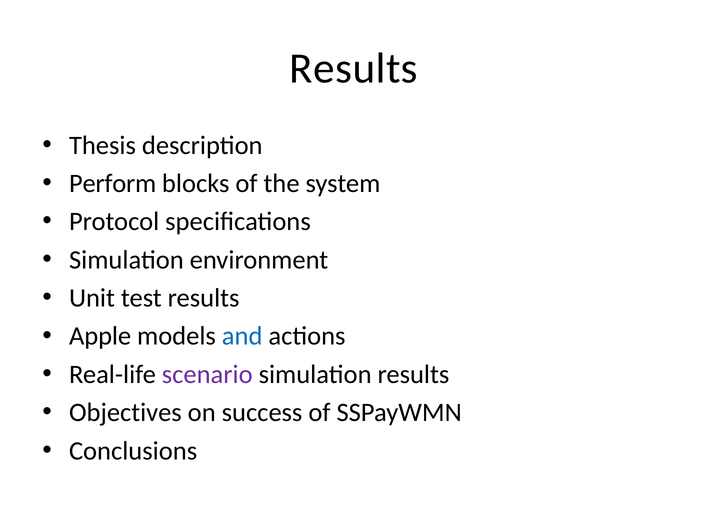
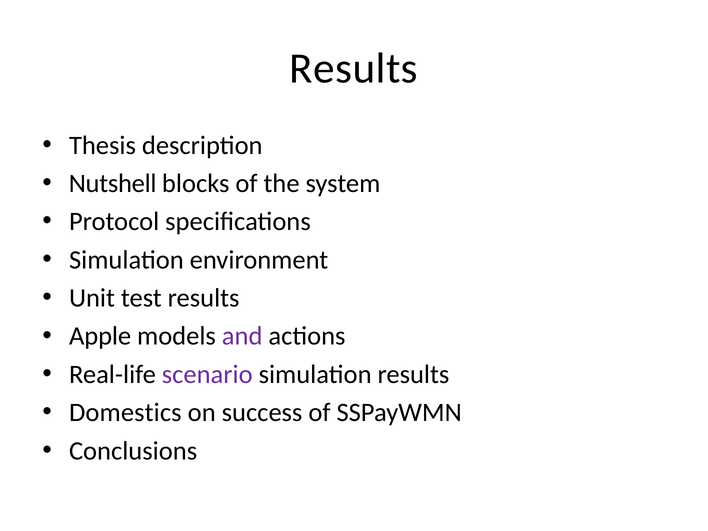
Perform: Perform -> Nutshell
and colour: blue -> purple
Objectives: Objectives -> Domestics
